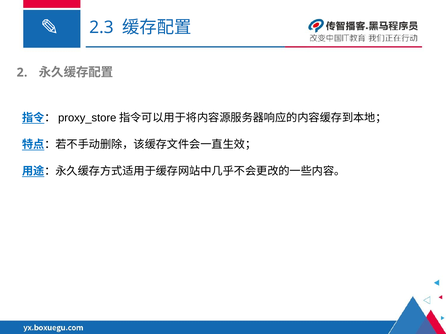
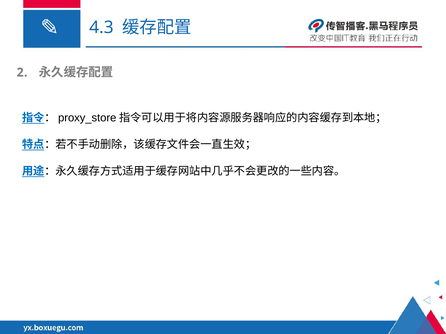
2.3: 2.3 -> 4.3
